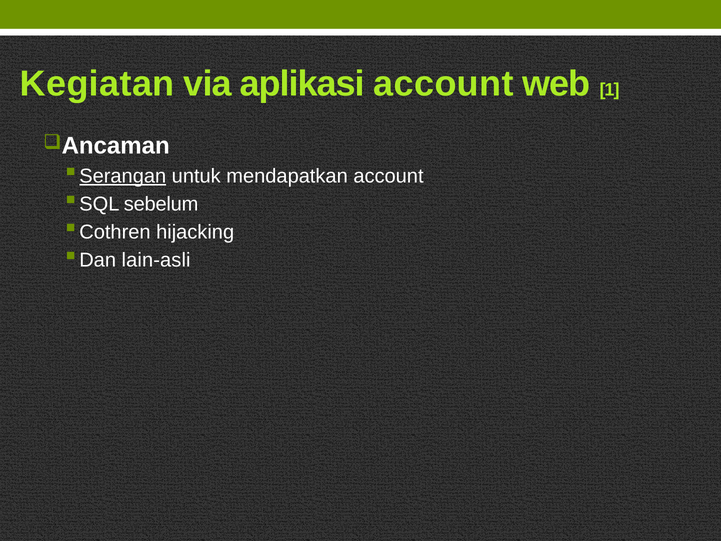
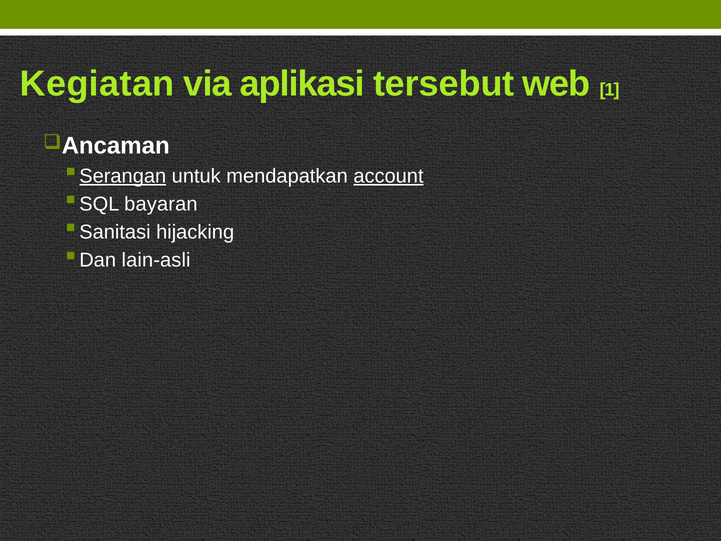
aplikasi account: account -> tersebut
account at (388, 176) underline: none -> present
sebelum: sebelum -> bayaran
Cothren: Cothren -> Sanitasi
